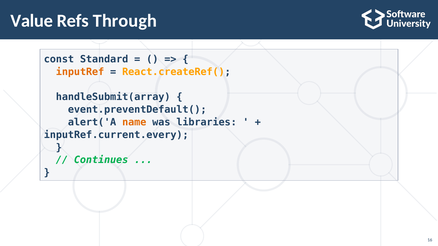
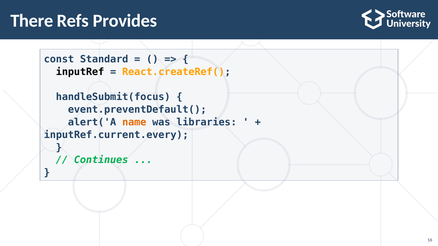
Value: Value -> There
Through: Through -> Provides
inputRef colour: orange -> black
handleSubmit(array: handleSubmit(array -> handleSubmit(focus
